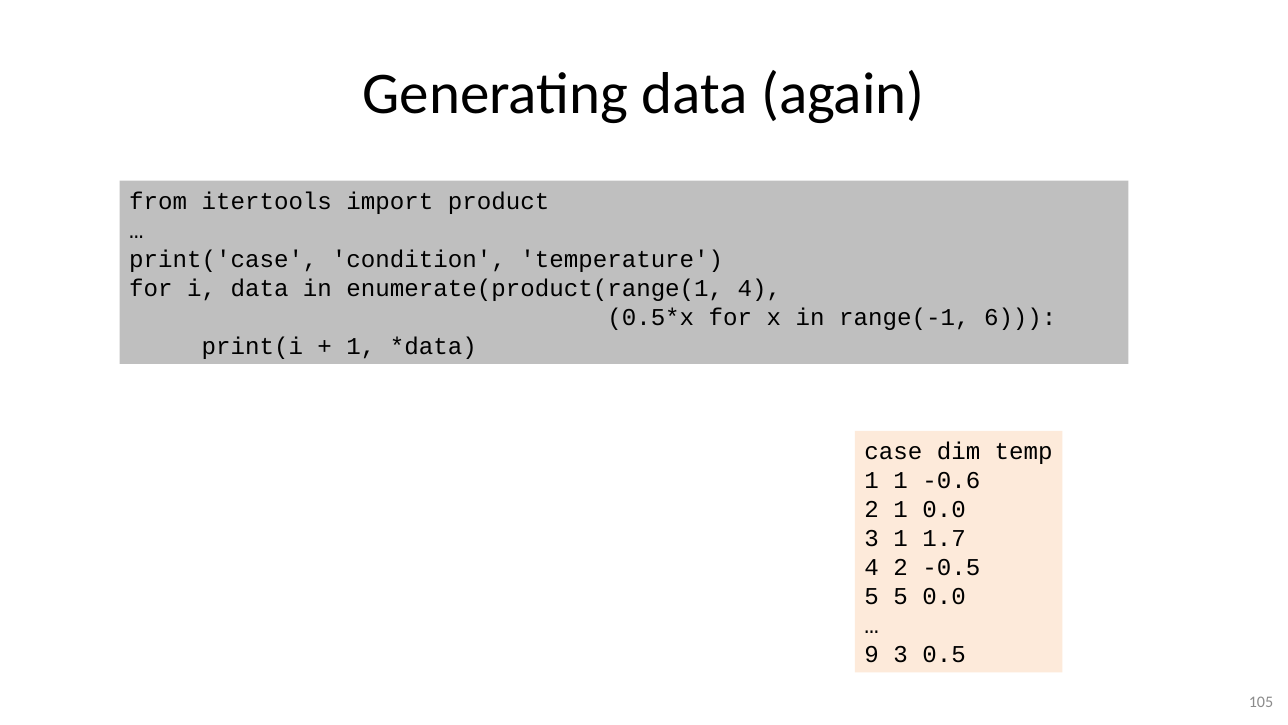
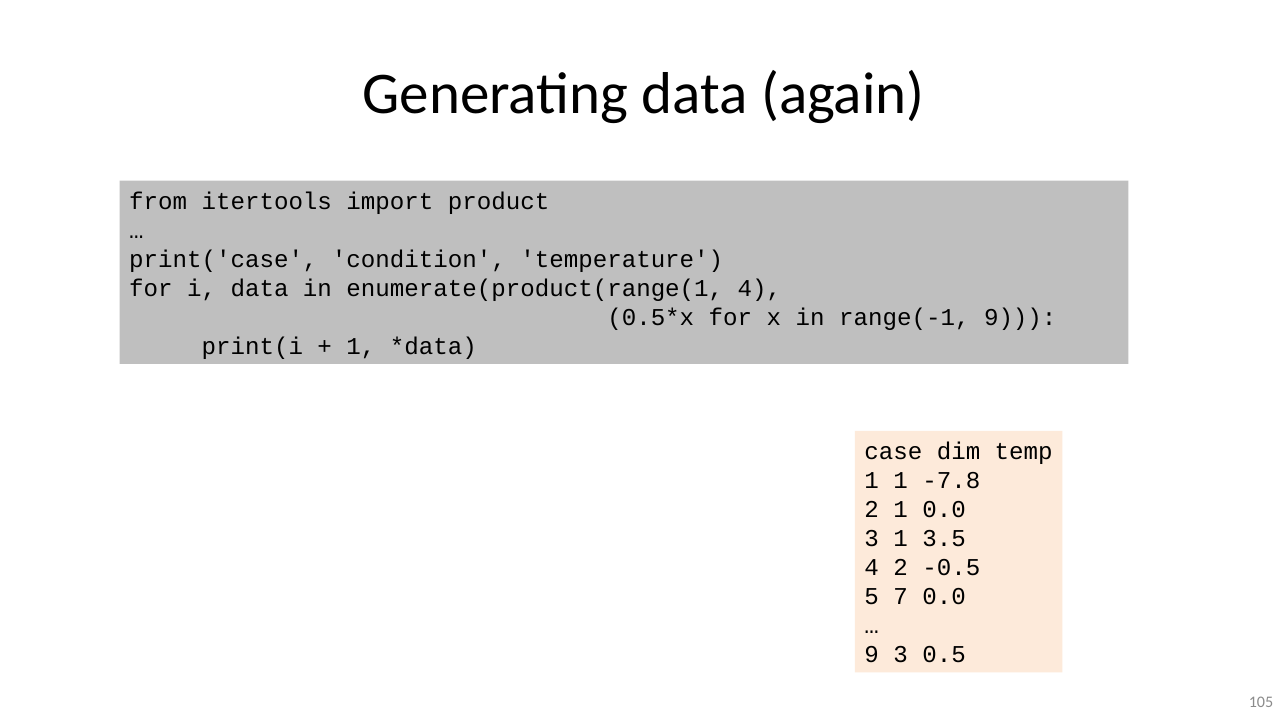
range(-1 6: 6 -> 9
-0.6: -0.6 -> -7.8
1.7: 1.7 -> 3.5
5 5: 5 -> 7
